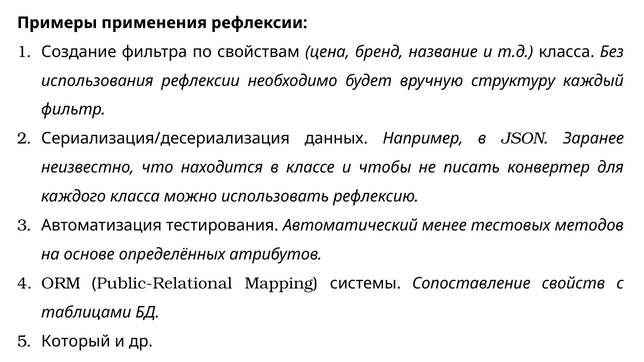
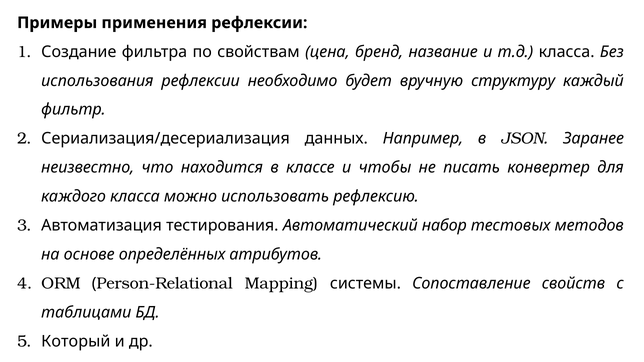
менее: менее -> набор
Public-Relational: Public-Relational -> Person-Relational
